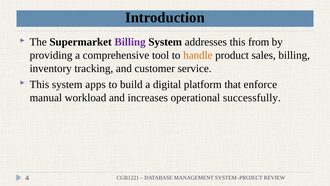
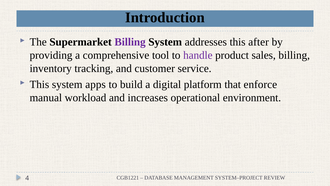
from: from -> after
handle colour: orange -> purple
successfully: successfully -> environment
